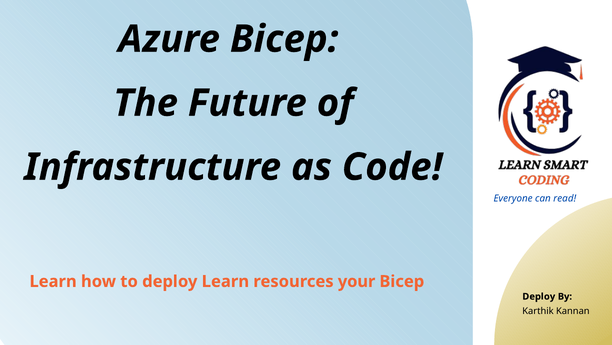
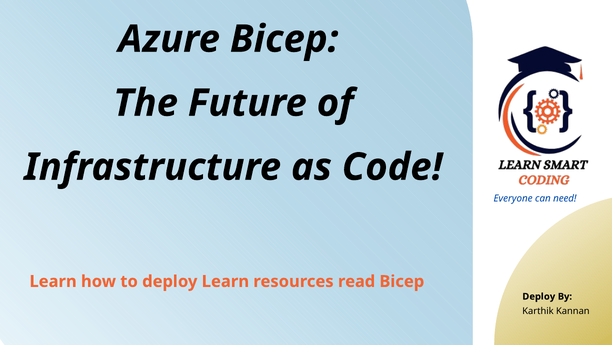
read: read -> need
your: your -> read
